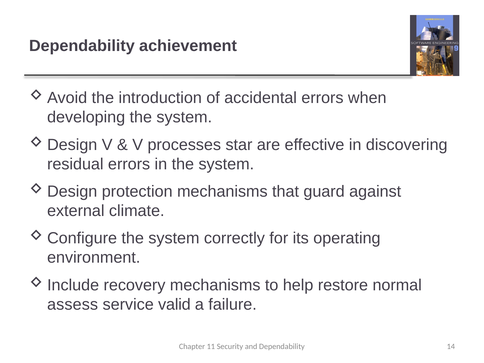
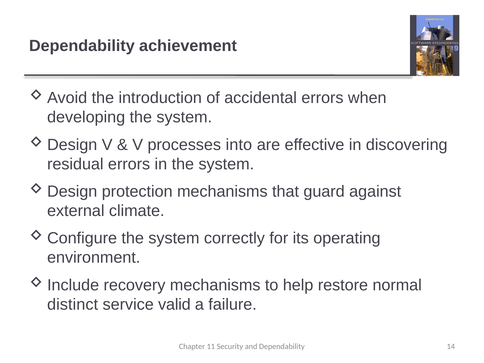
star: star -> into
assess: assess -> distinct
